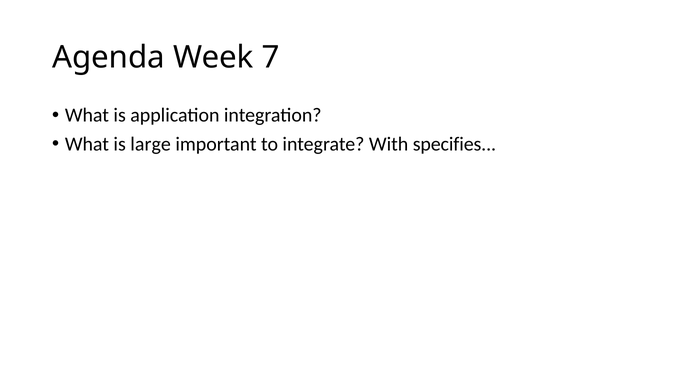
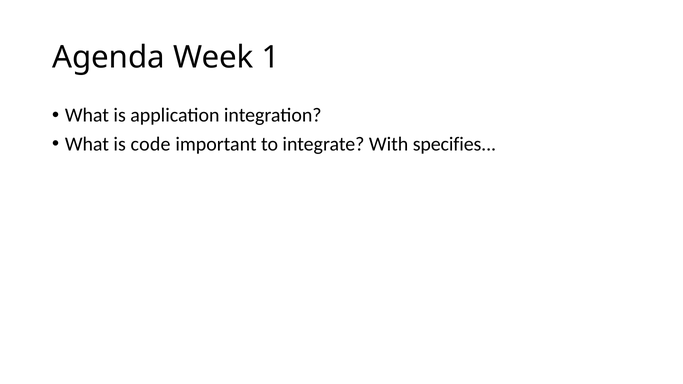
7: 7 -> 1
large: large -> code
